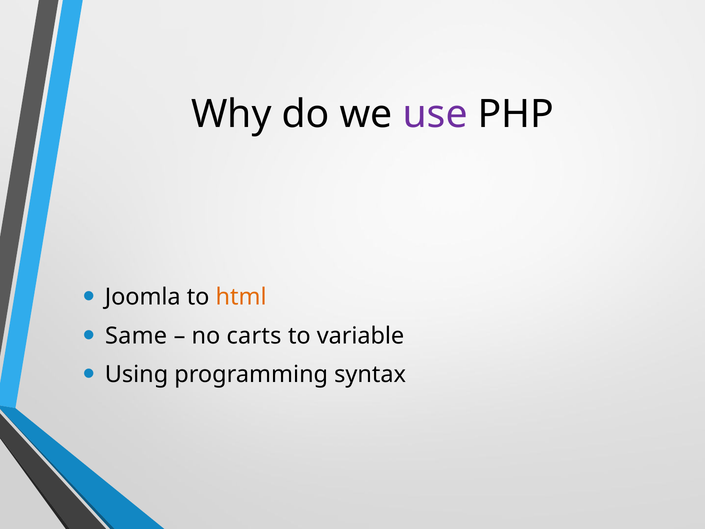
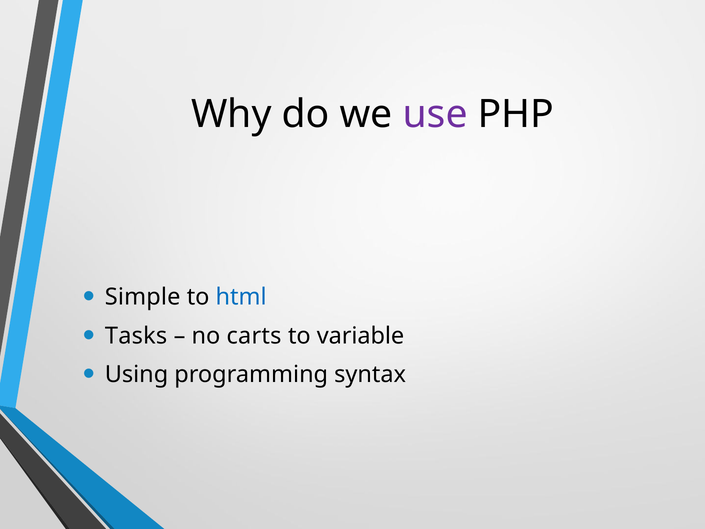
Joomla: Joomla -> Simple
html colour: orange -> blue
Same: Same -> Tasks
